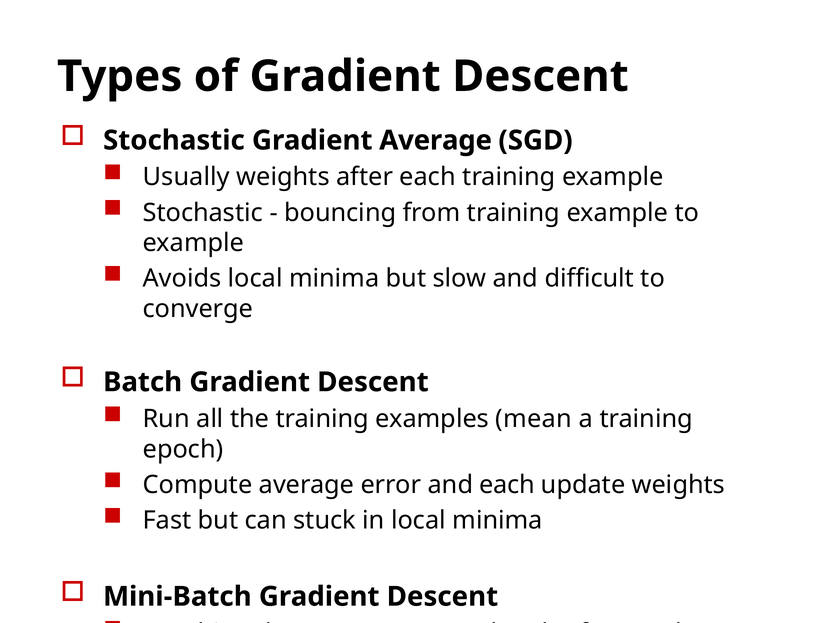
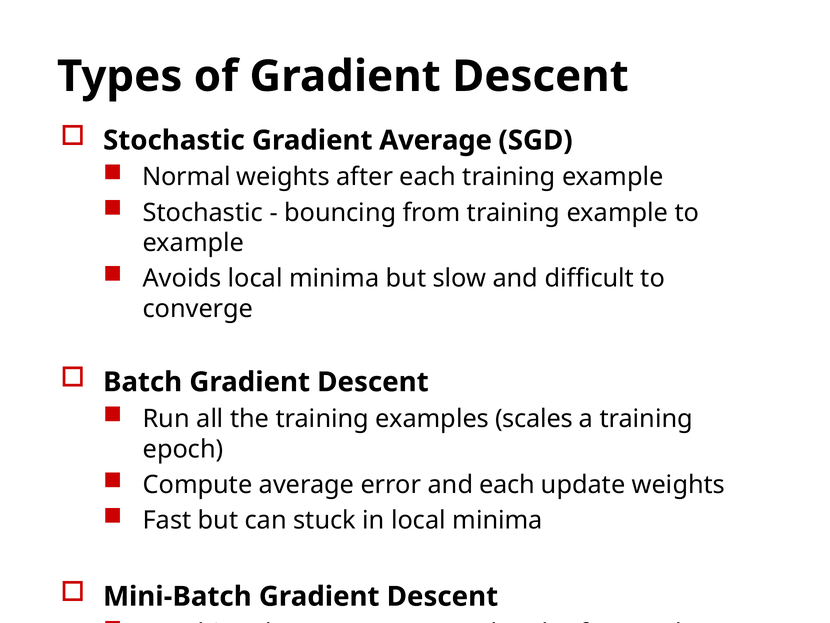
Usually at (186, 177): Usually -> Normal
mean: mean -> scales
